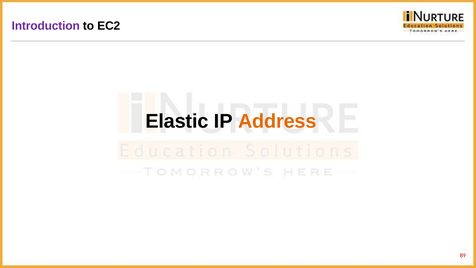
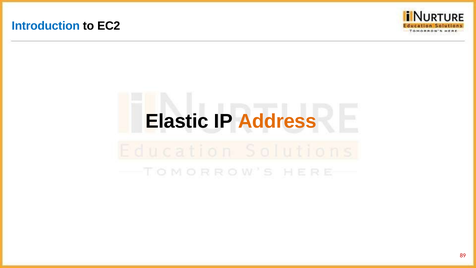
Introduction colour: purple -> blue
